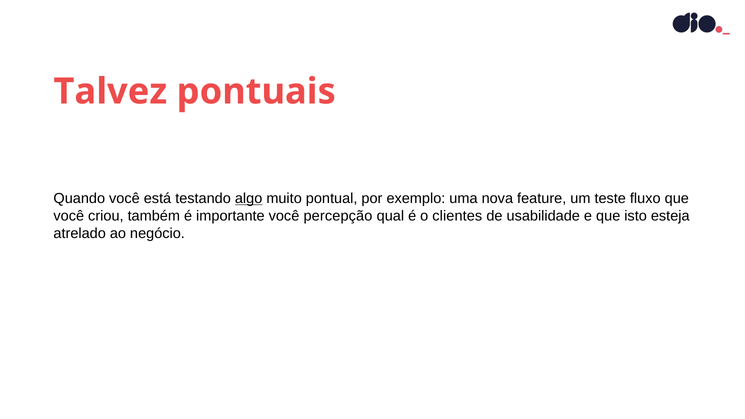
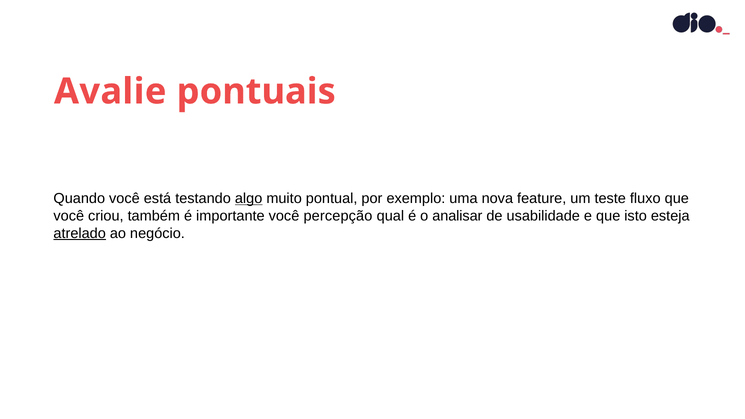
Talvez: Talvez -> Avalie
clientes: clientes -> analisar
atrelado underline: none -> present
